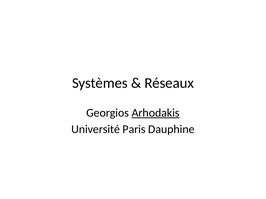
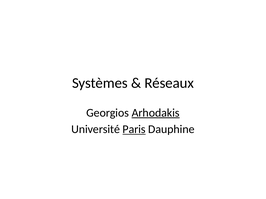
Paris underline: none -> present
